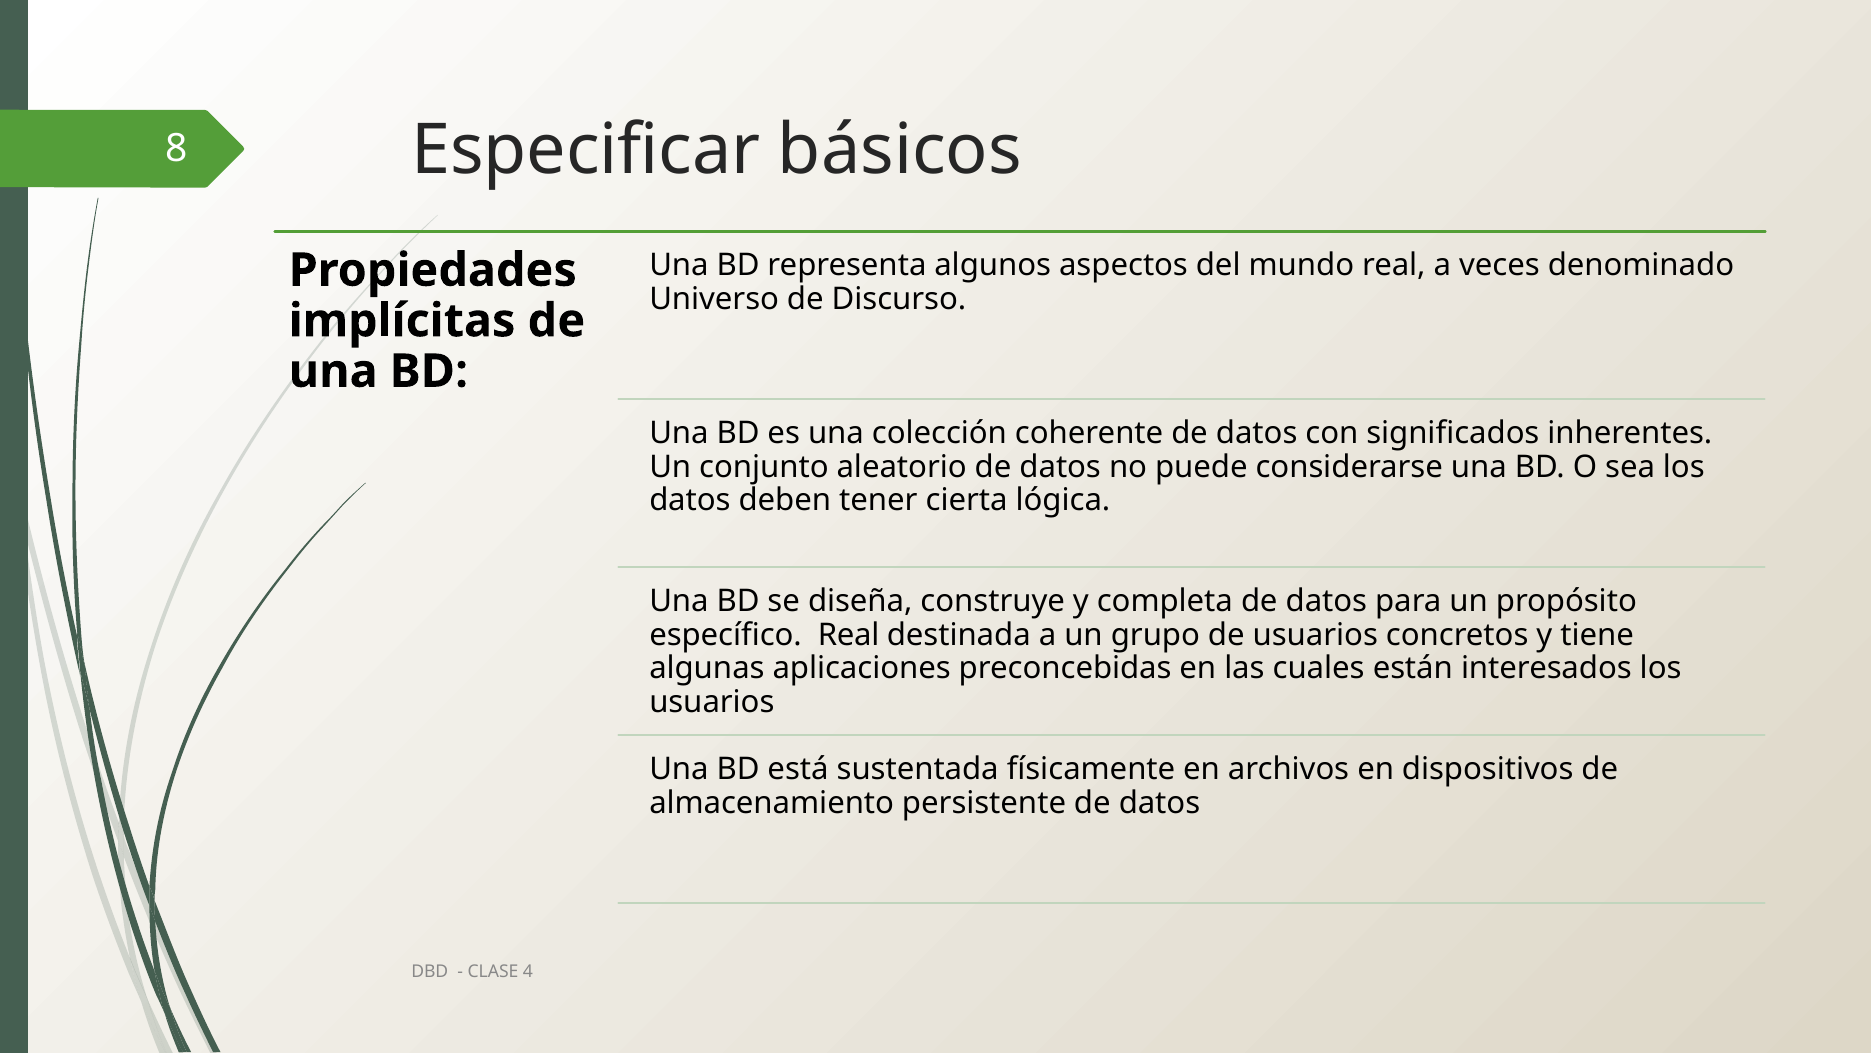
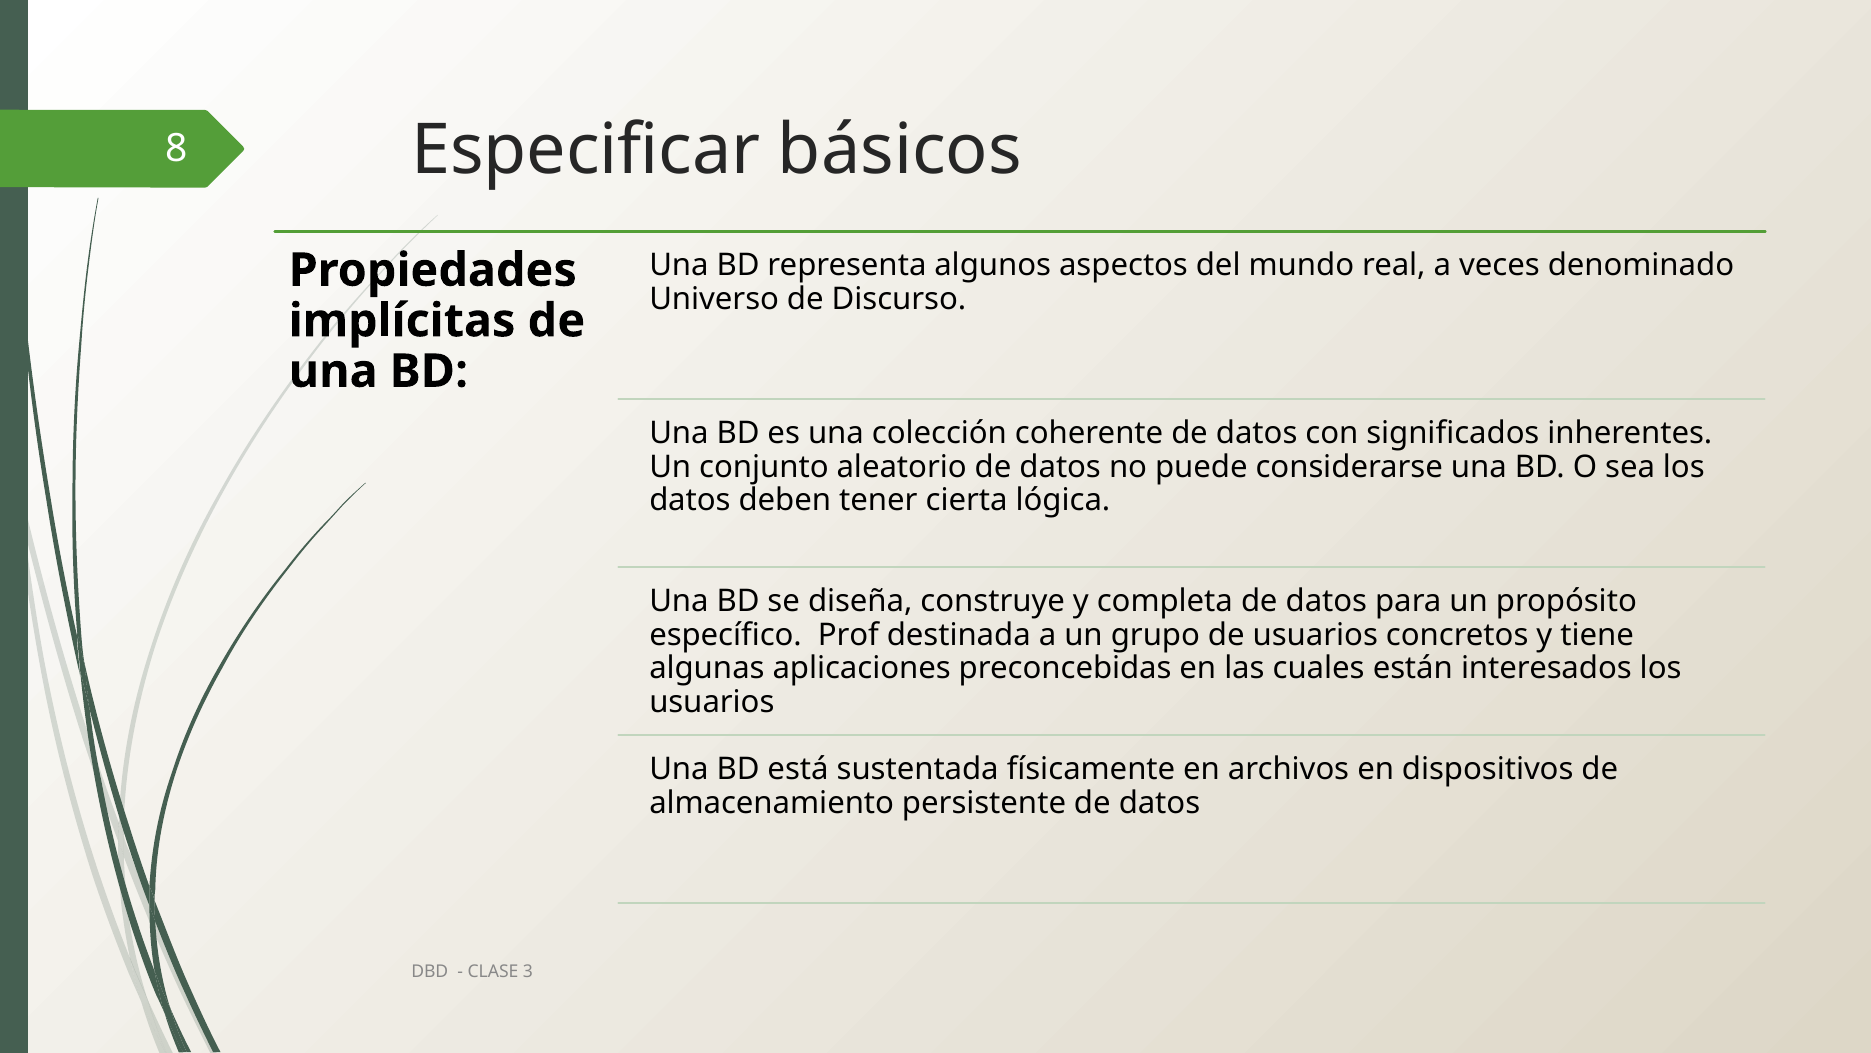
específico Real: Real -> Prof
4: 4 -> 3
